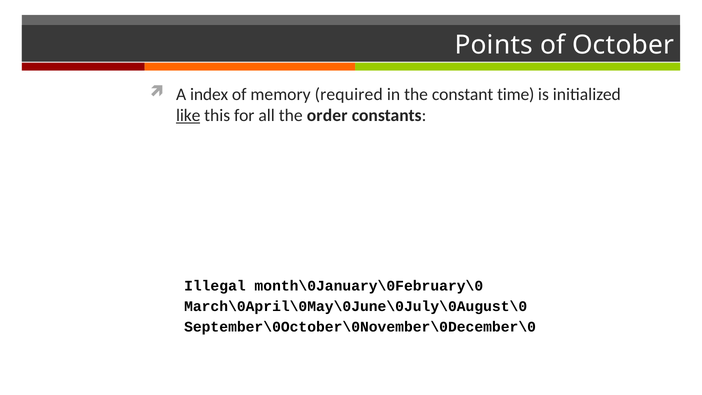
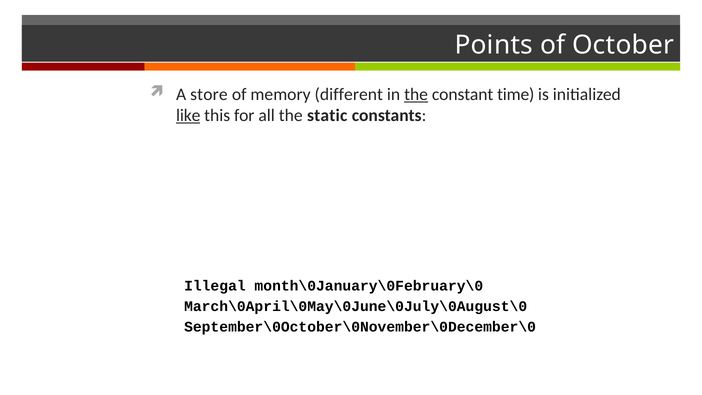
index: index -> store
required: required -> different
the at (416, 94) underline: none -> present
order: order -> static
